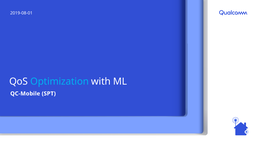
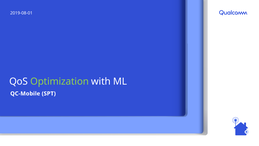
Optimization colour: light blue -> light green
